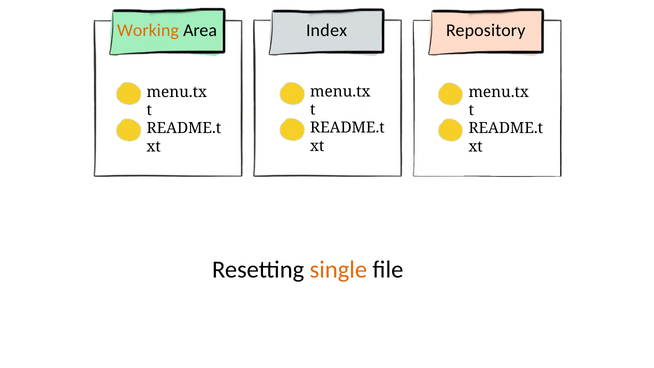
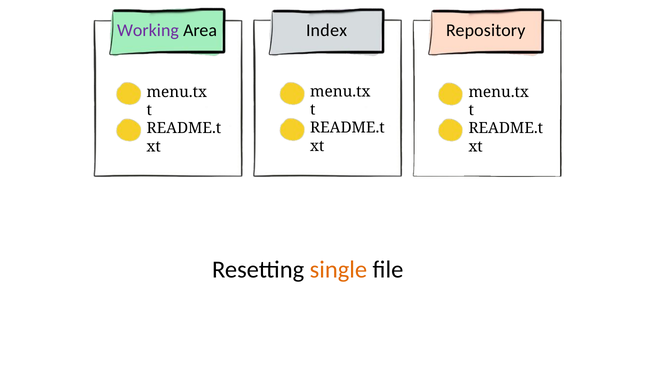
Working colour: orange -> purple
